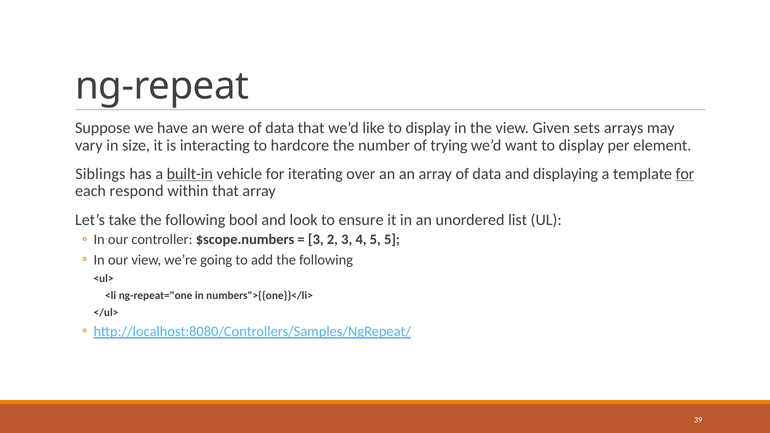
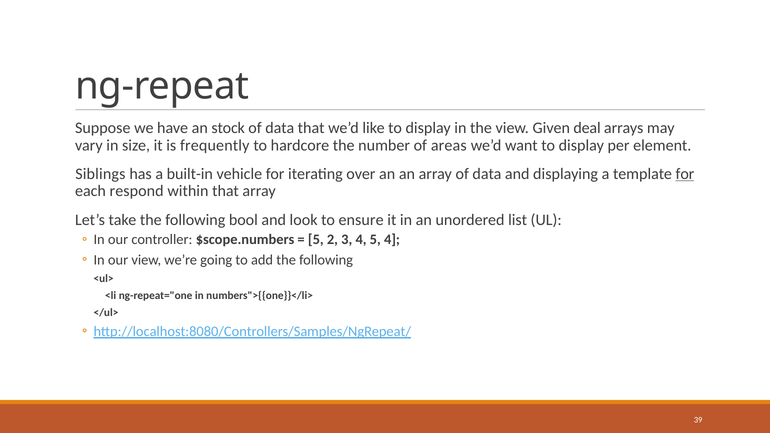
were: were -> stock
sets: sets -> deal
interacting: interacting -> frequently
trying: trying -> areas
built-in underline: present -> none
3 at (316, 239): 3 -> 5
5 5: 5 -> 4
